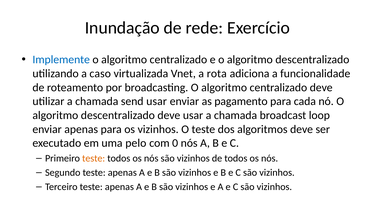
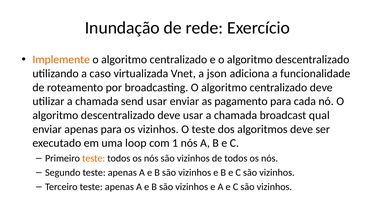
Implemente colour: blue -> orange
rota: rota -> json
loop: loop -> qual
pelo: pelo -> loop
0: 0 -> 1
